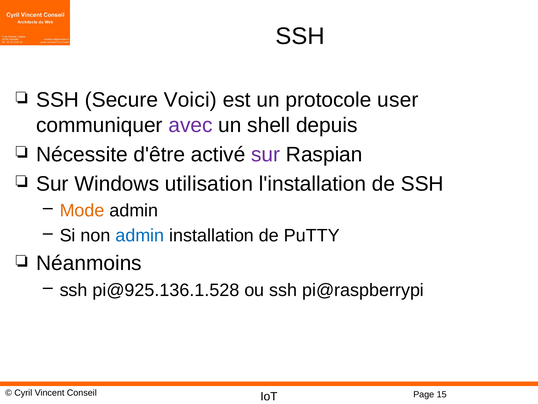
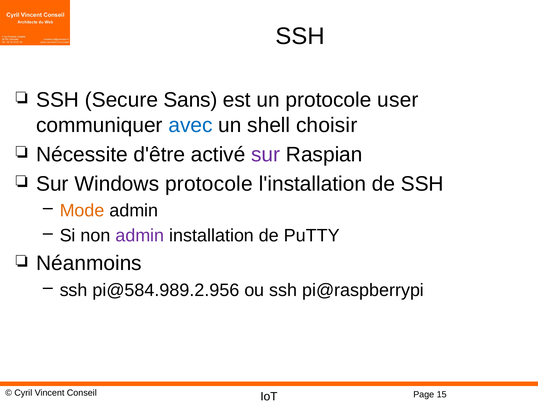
Voici: Voici -> Sans
avec colour: purple -> blue
depuis: depuis -> choisir
Windows utilisation: utilisation -> protocole
admin at (140, 235) colour: blue -> purple
pi@925.136.1.528: pi@925.136.1.528 -> pi@584.989.2.956
